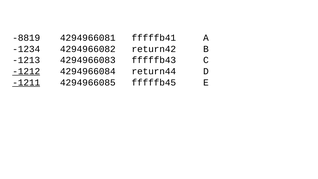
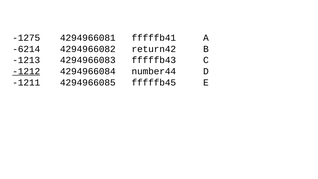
-8819: -8819 -> -1275
-1234: -1234 -> -6214
return44: return44 -> number44
-1211 underline: present -> none
